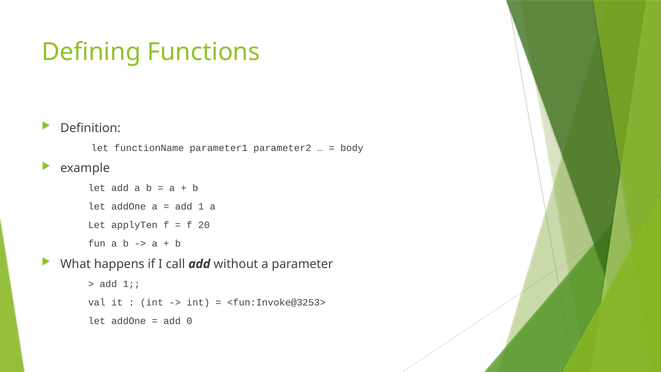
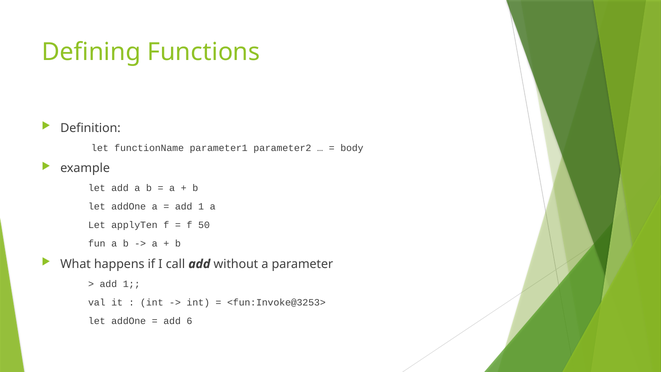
20: 20 -> 50
0: 0 -> 6
